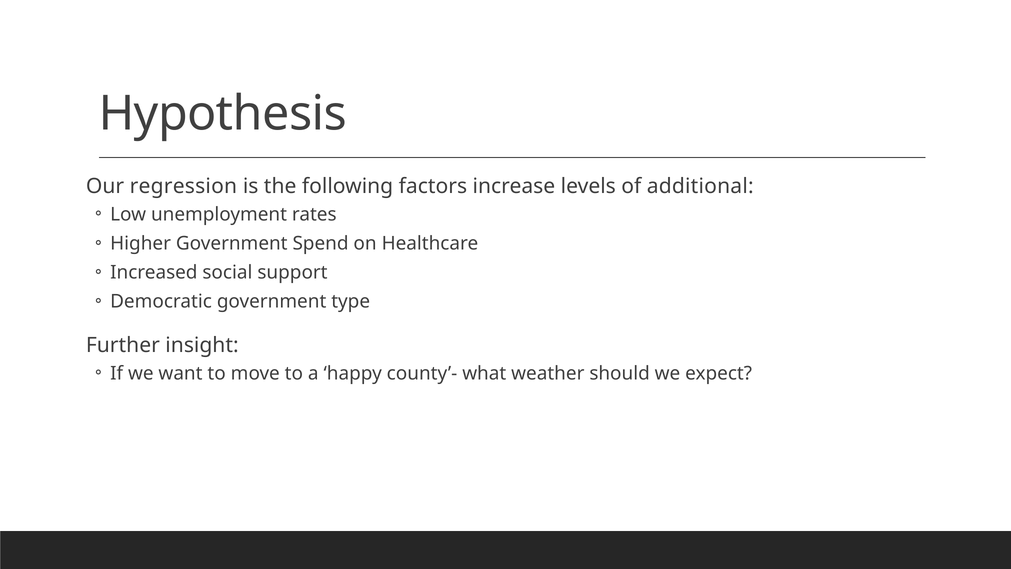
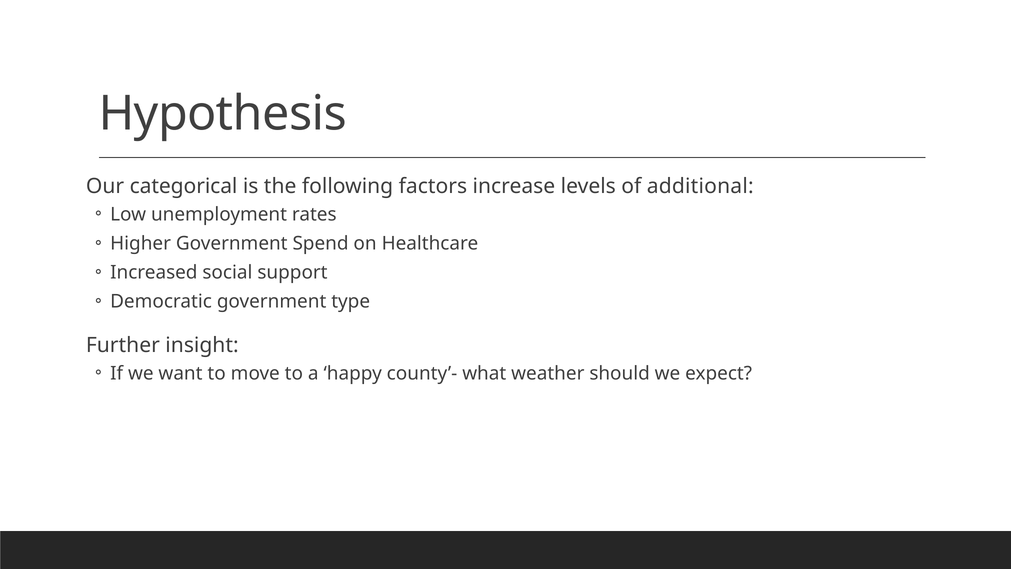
regression: regression -> categorical
